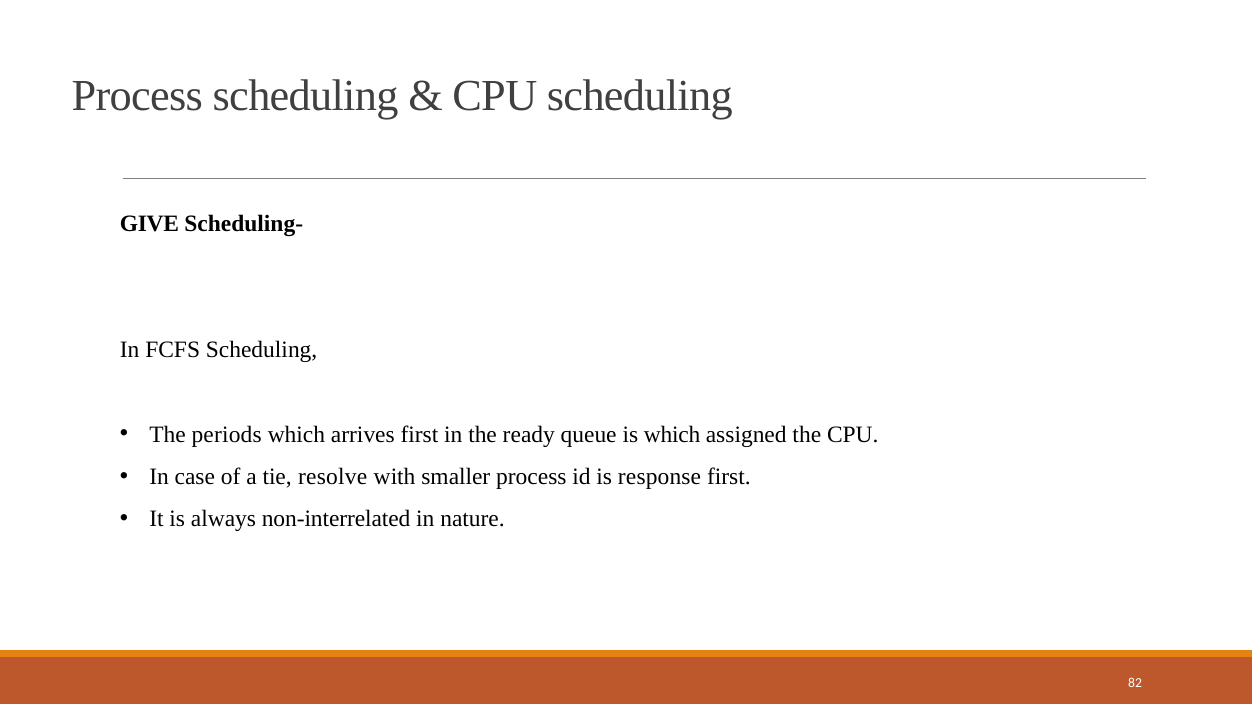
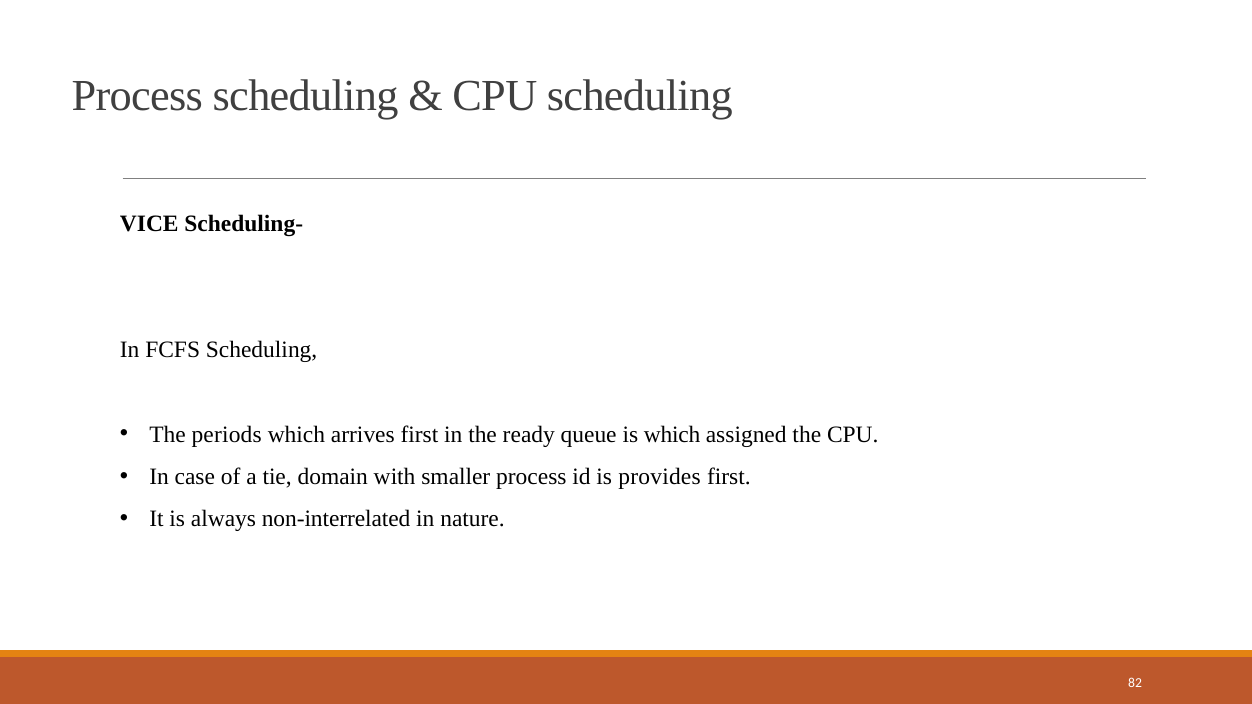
GIVE: GIVE -> VICE
resolve: resolve -> domain
response: response -> provides
